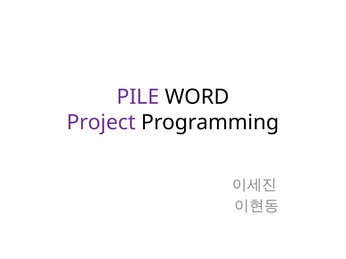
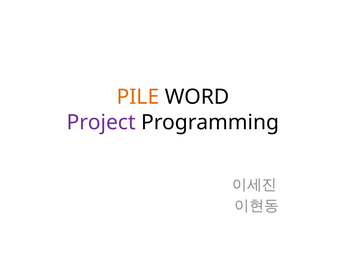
PILE colour: purple -> orange
